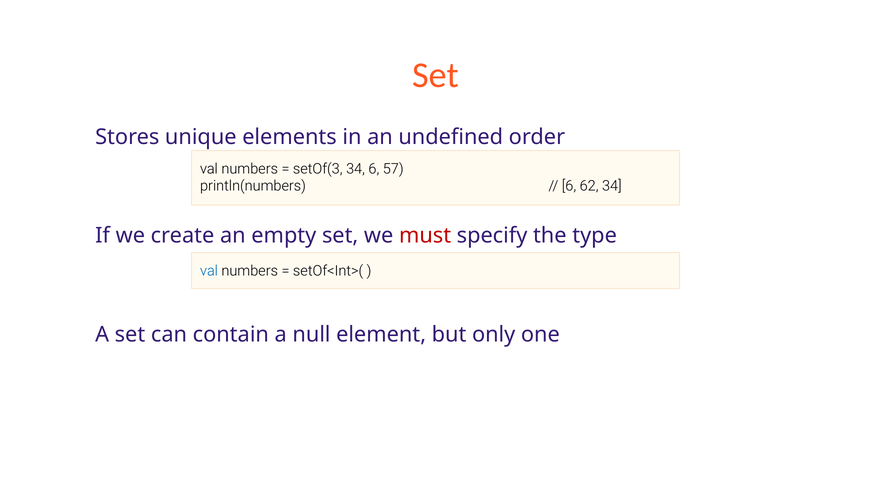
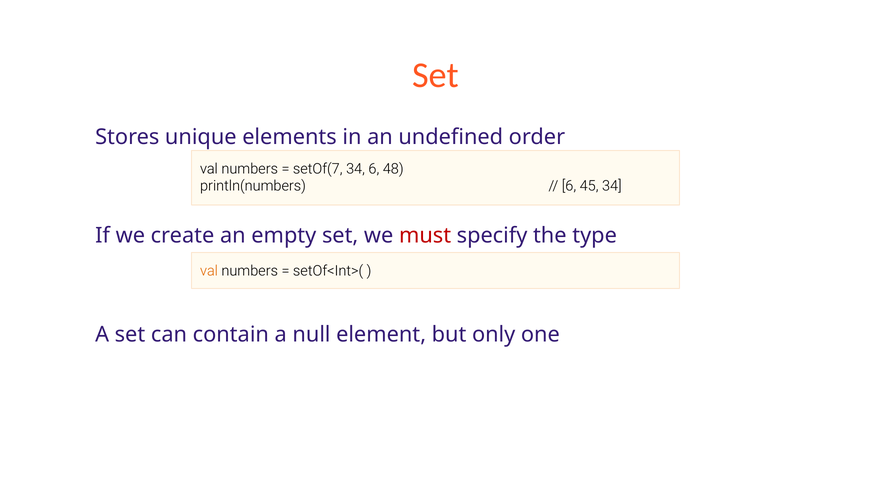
setOf(3: setOf(3 -> setOf(7
57: 57 -> 48
62: 62 -> 45
val at (209, 271) colour: blue -> orange
